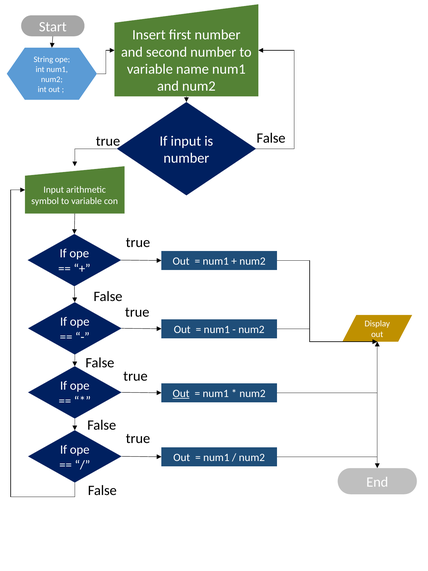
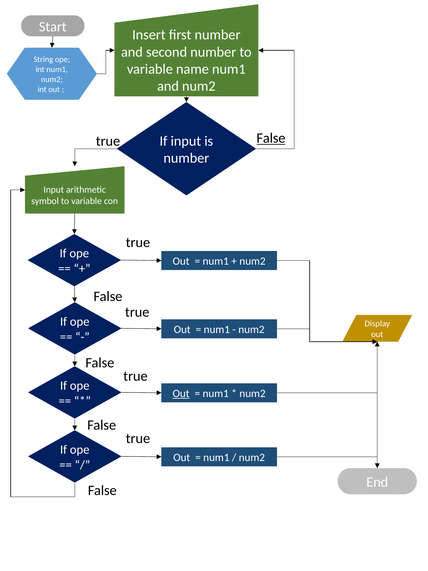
False at (271, 138) underline: none -> present
